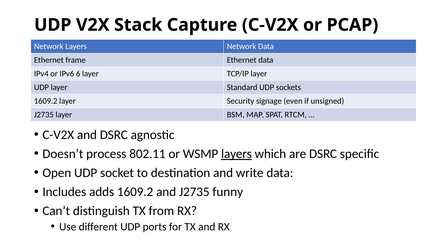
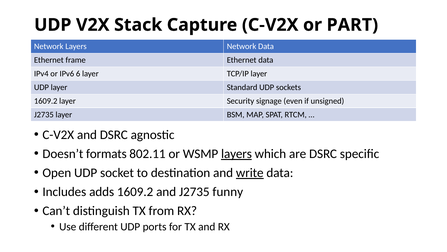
PCAP: PCAP -> PART
process: process -> formats
write underline: none -> present
